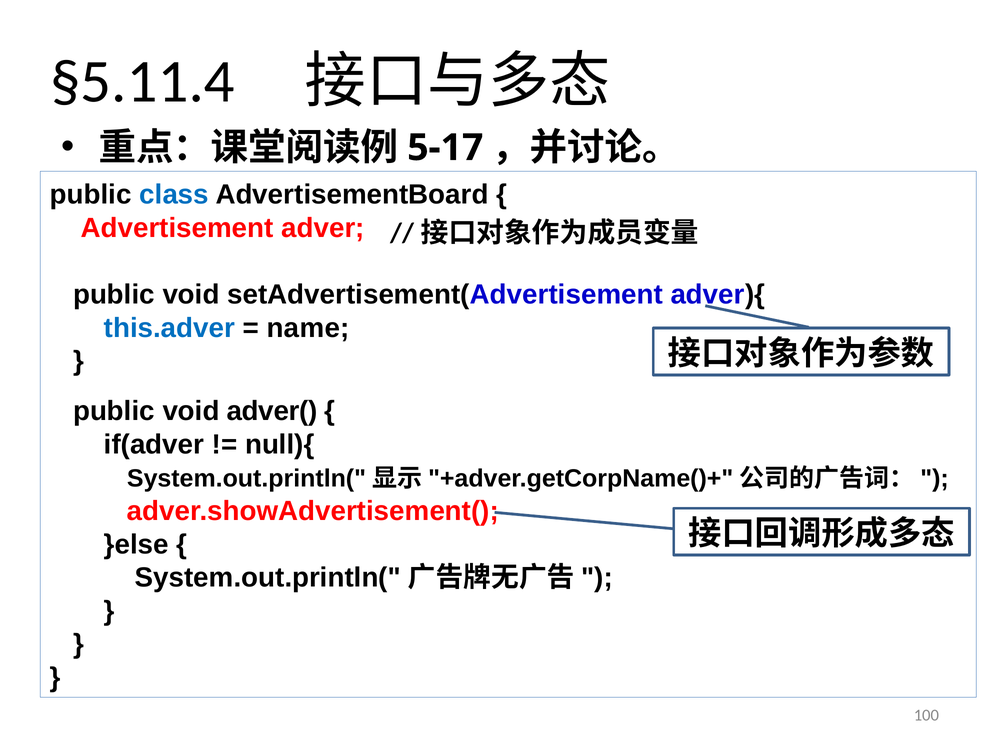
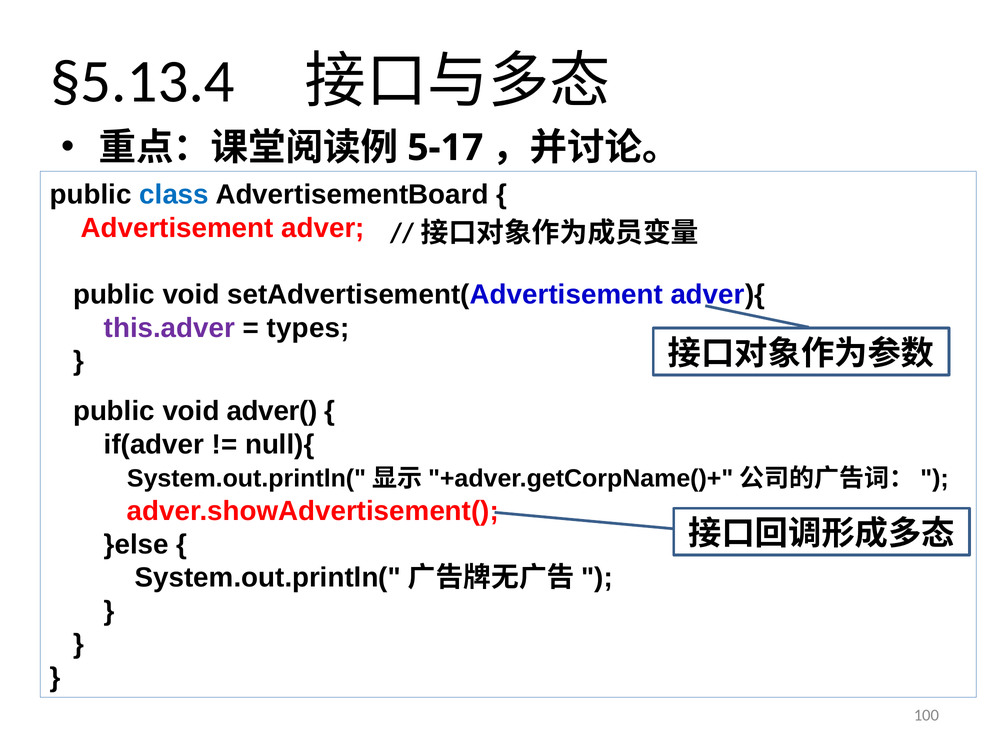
§5.11.4: §5.11.4 -> §5.13.4
this.adver colour: blue -> purple
name: name -> types
